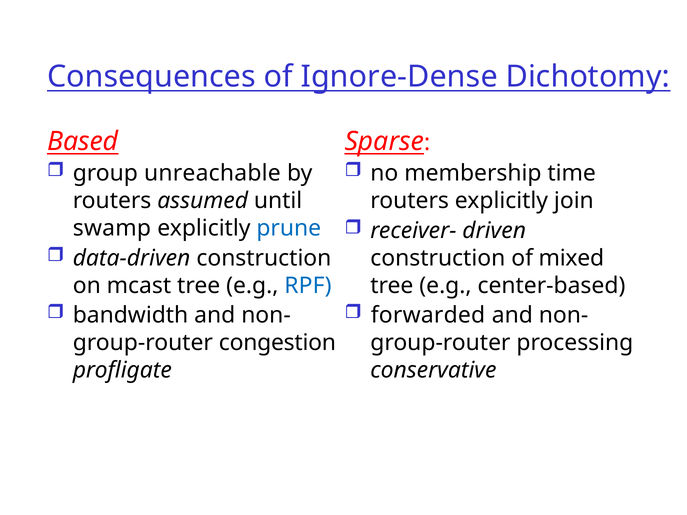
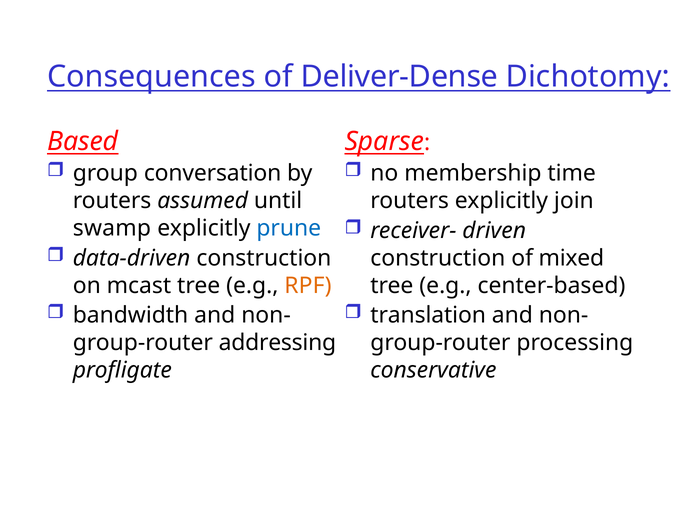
Ignore-Dense: Ignore-Dense -> Deliver-Dense
unreachable: unreachable -> conversation
RPF colour: blue -> orange
forwarded: forwarded -> translation
congestion: congestion -> addressing
